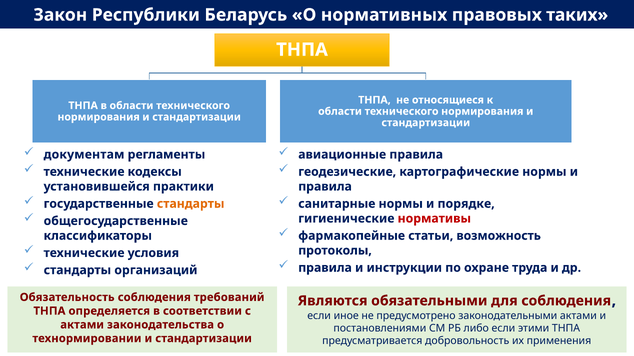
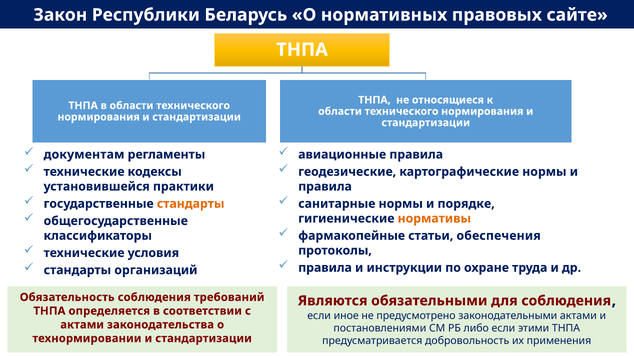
таких: таких -> сайте
нормативы colour: red -> orange
возможность: возможность -> обеспечения
